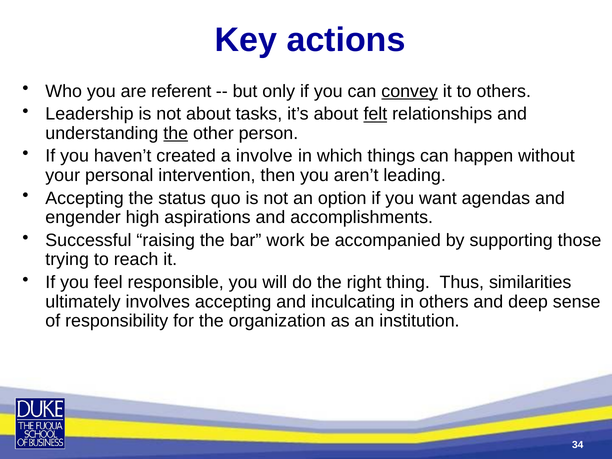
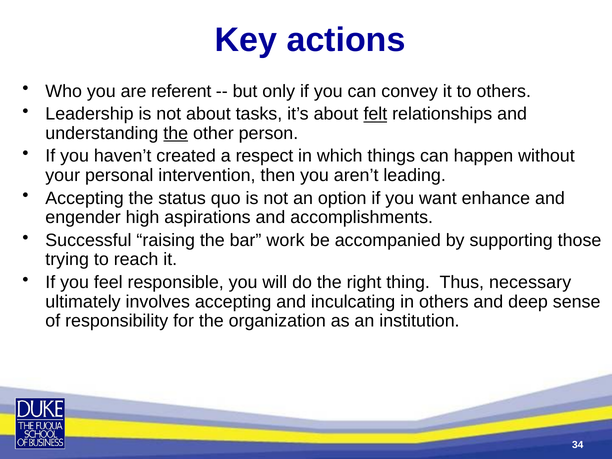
convey underline: present -> none
involve: involve -> respect
agendas: agendas -> enhance
similarities: similarities -> necessary
